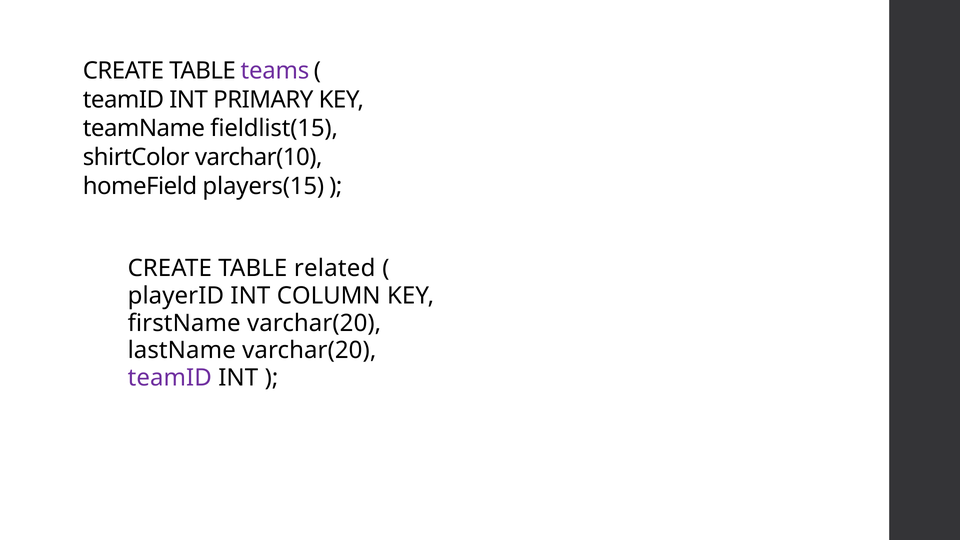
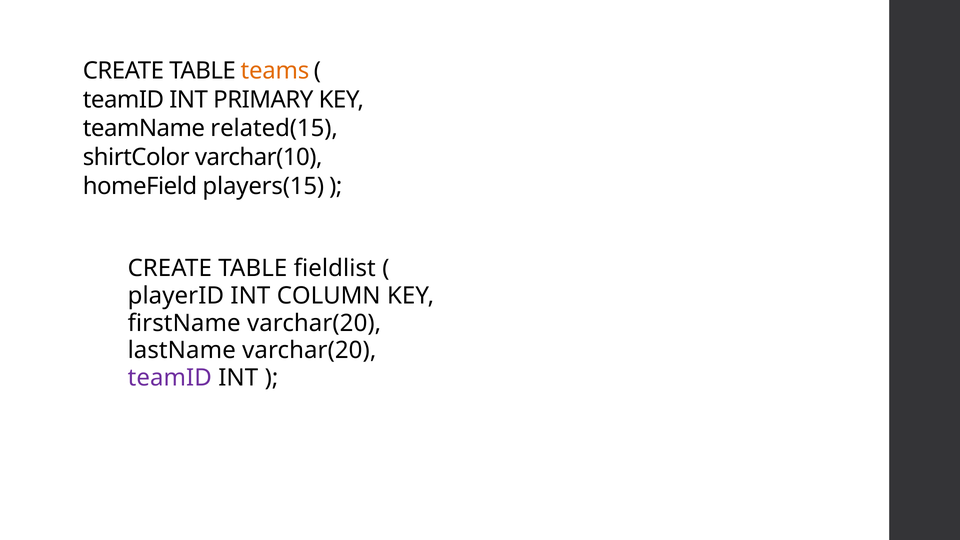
teams colour: purple -> orange
fieldlist(15: fieldlist(15 -> related(15
related: related -> fieldlist
